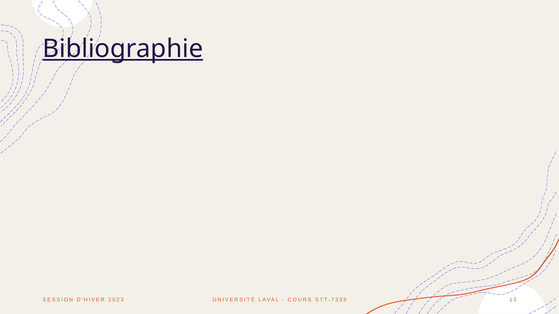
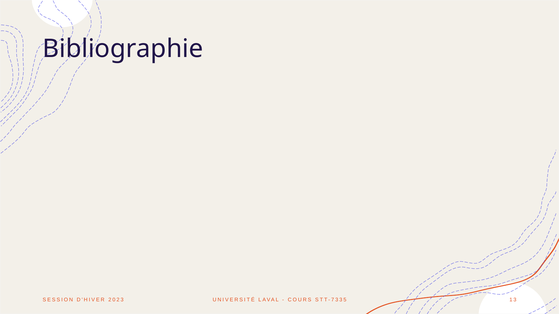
Bibliographie underline: present -> none
